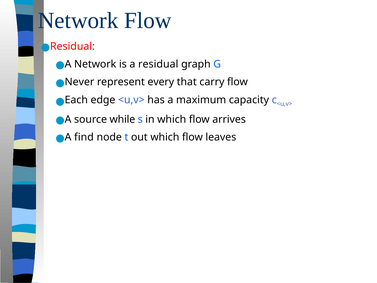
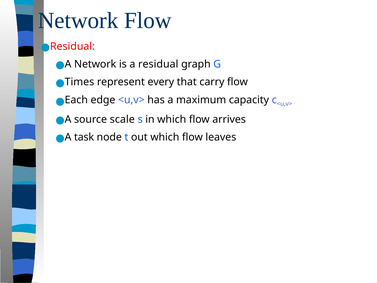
Never: Never -> Times
while: while -> scale
find: find -> task
